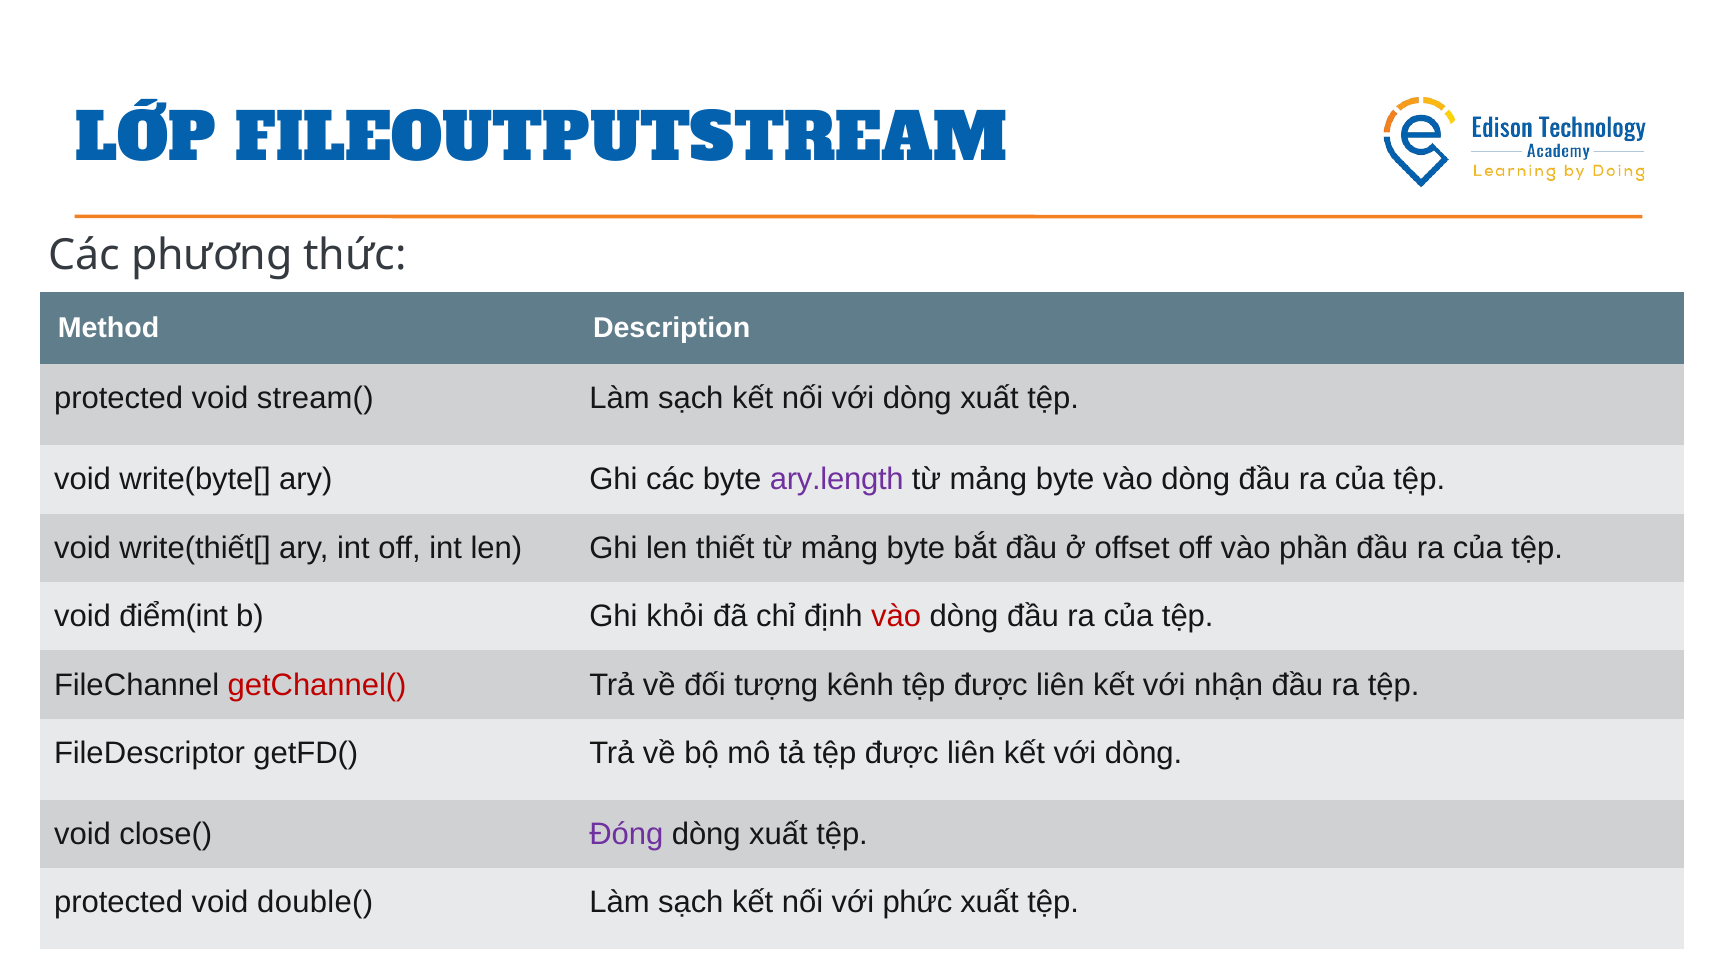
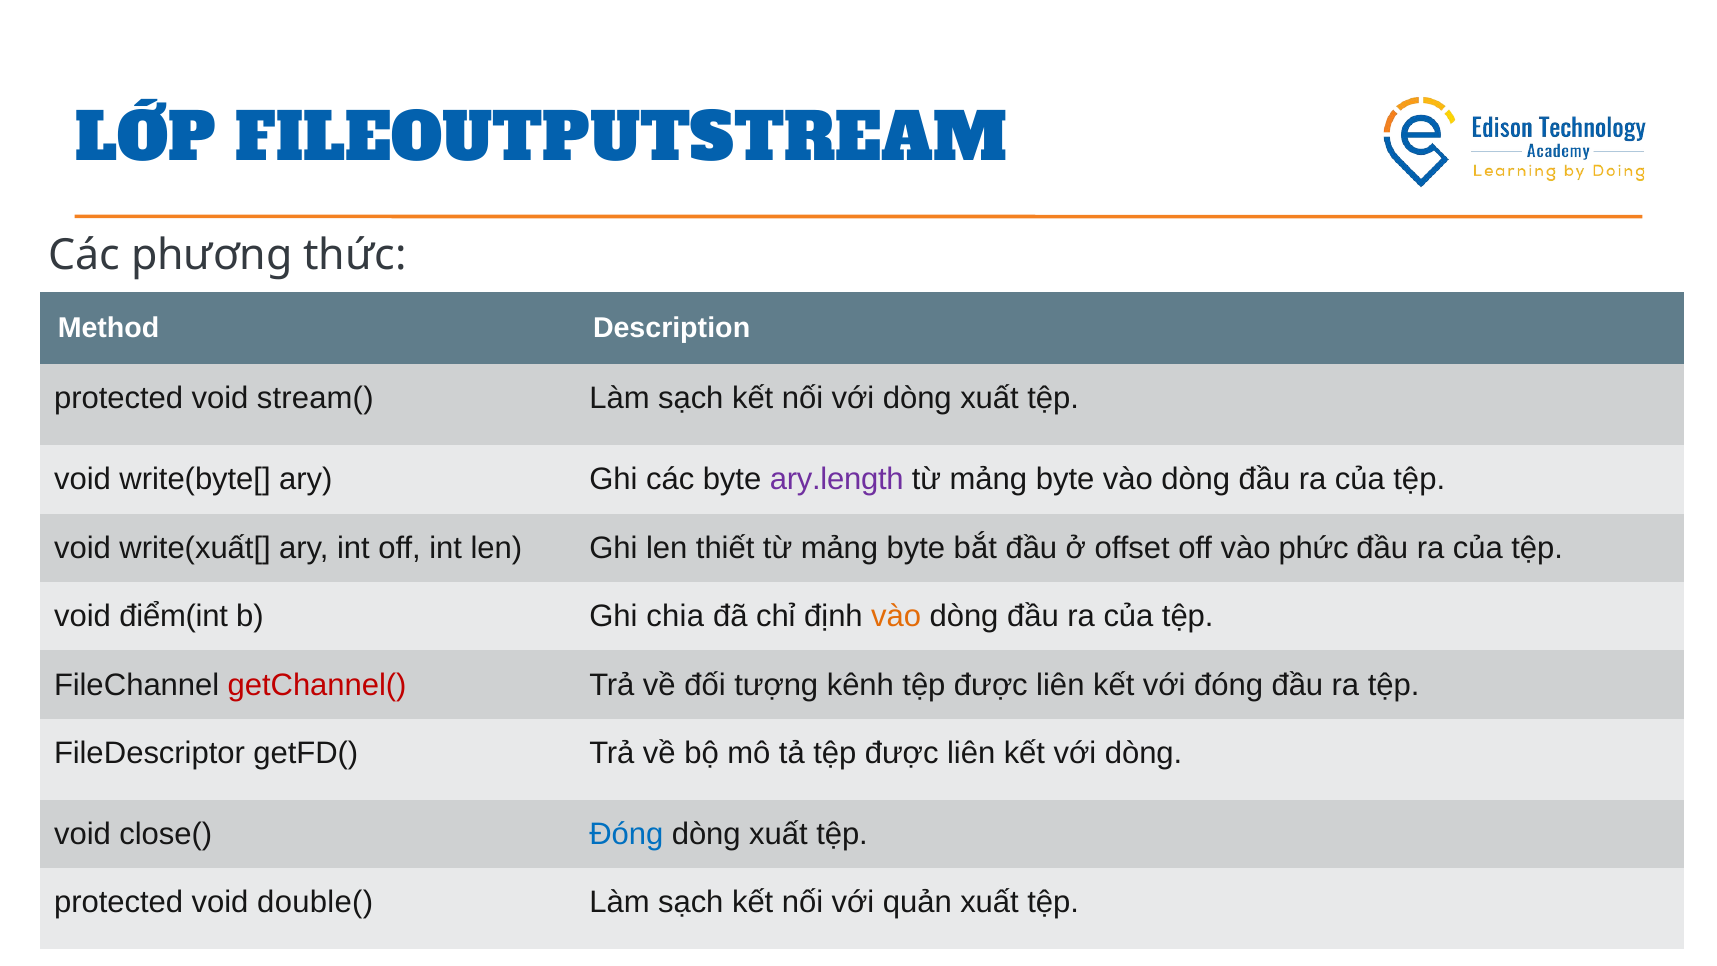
write(thiết[: write(thiết[ -> write(xuất[
phần: phần -> phức
khỏi: khỏi -> chia
vào at (896, 616) colour: red -> orange
với nhận: nhận -> đóng
Đóng at (626, 834) colour: purple -> blue
phức: phức -> quản
